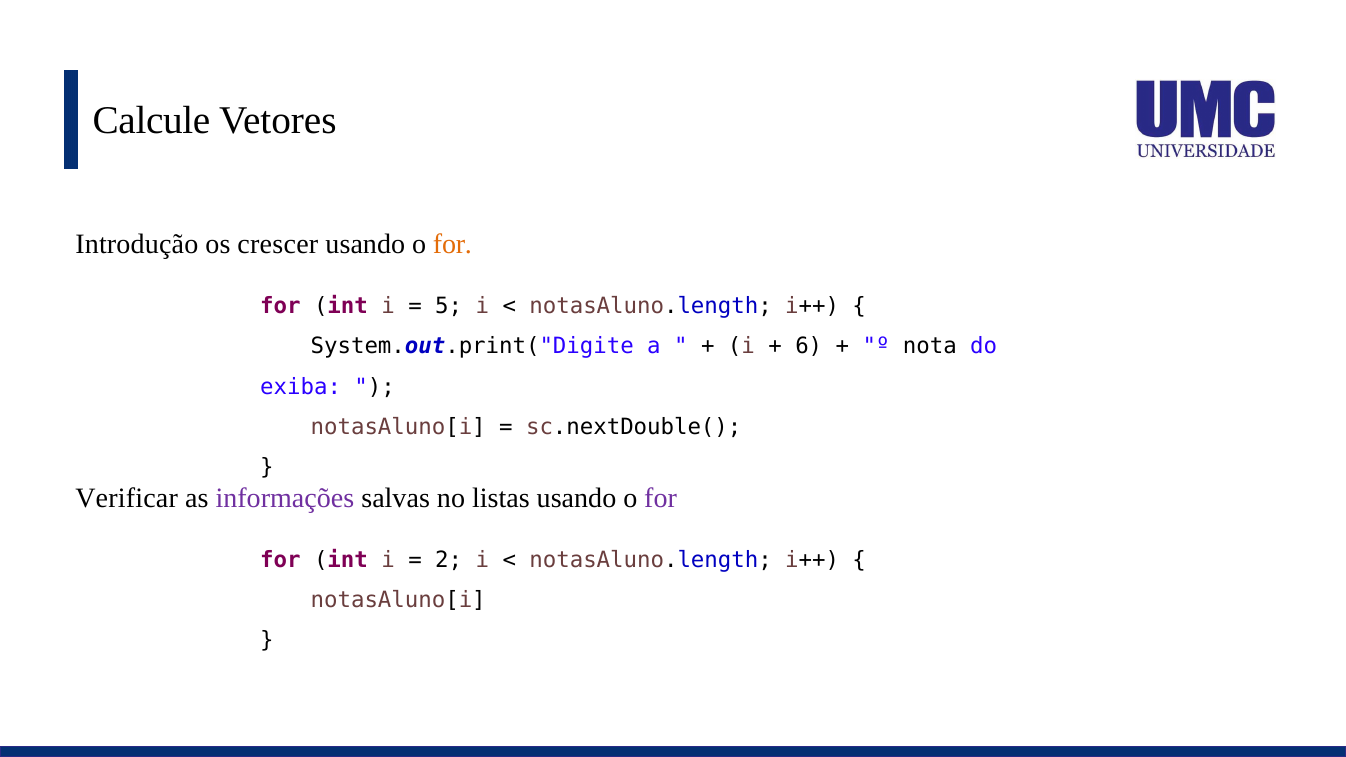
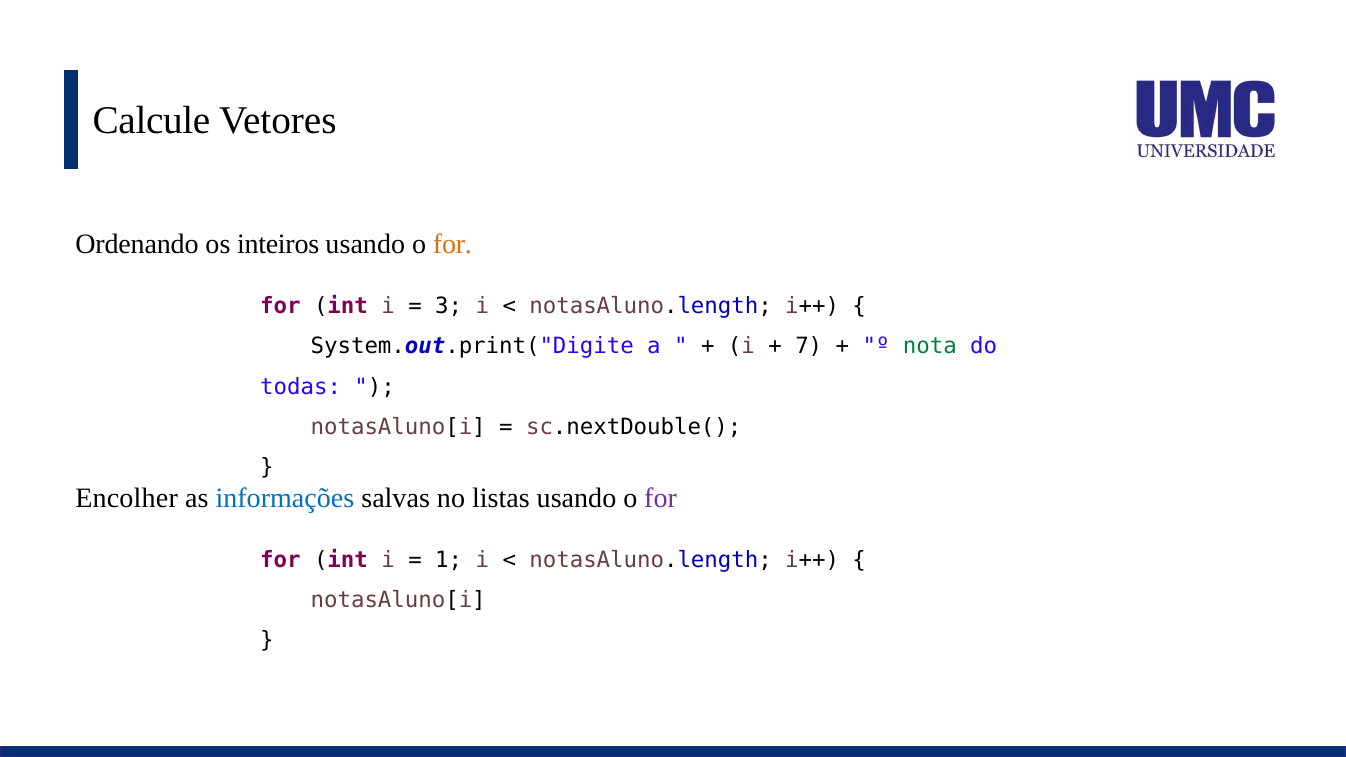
Introdução: Introdução -> Ordenando
crescer: crescer -> inteiros
5: 5 -> 3
6: 6 -> 7
nota colour: black -> green
exiba: exiba -> todas
Verificar: Verificar -> Encolher
informações colour: purple -> blue
2: 2 -> 1
